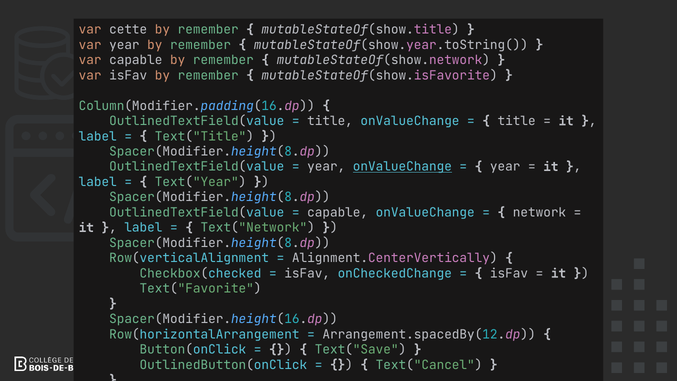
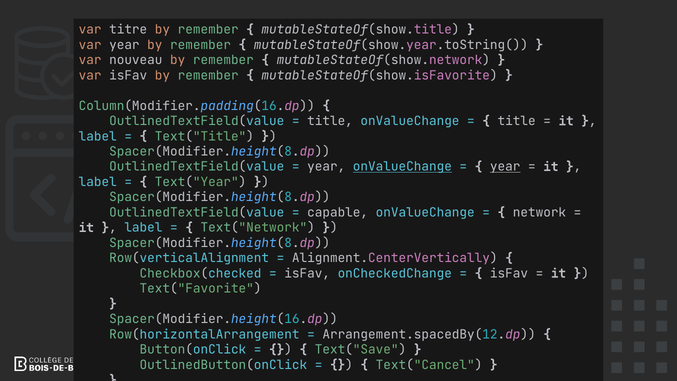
cette: cette -> titre
var capable: capable -> nouveau
year at (505, 167) underline: none -> present
